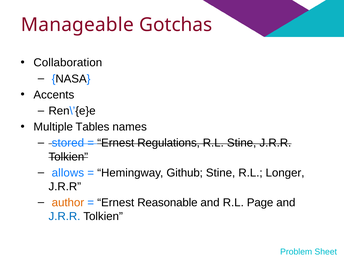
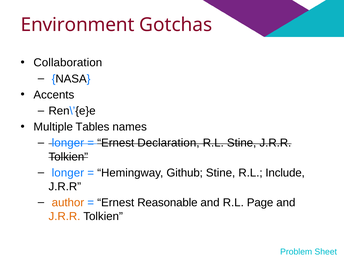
Manageable: Manageable -> Environment
stored at (68, 143): stored -> longer
Regulations: Regulations -> Declaration
allows at (68, 173): allows -> longer
Longer: Longer -> Include
J.R.R at (64, 216) colour: blue -> orange
